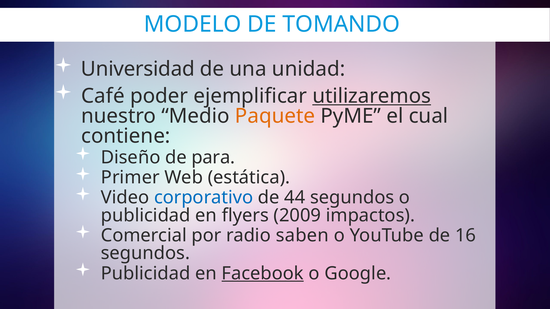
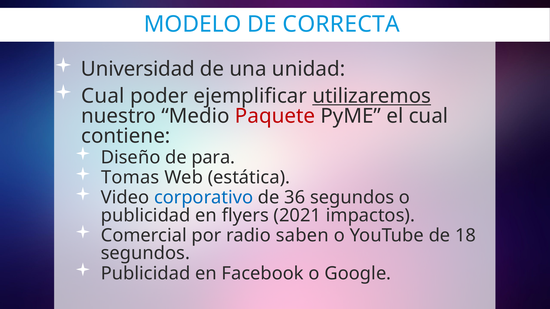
TOMANDO: TOMANDO -> CORRECTA
Café at (103, 96): Café -> Cual
Paquete colour: orange -> red
Primer: Primer -> Tomas
44: 44 -> 36
2009: 2009 -> 2021
16: 16 -> 18
Facebook underline: present -> none
